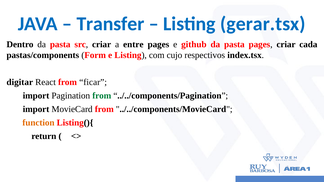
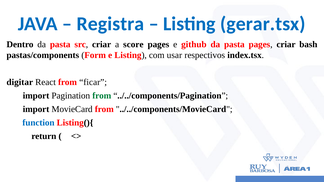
Transfer: Transfer -> Registra
entre: entre -> score
cada: cada -> bash
cujo: cujo -> usar
function colour: orange -> blue
